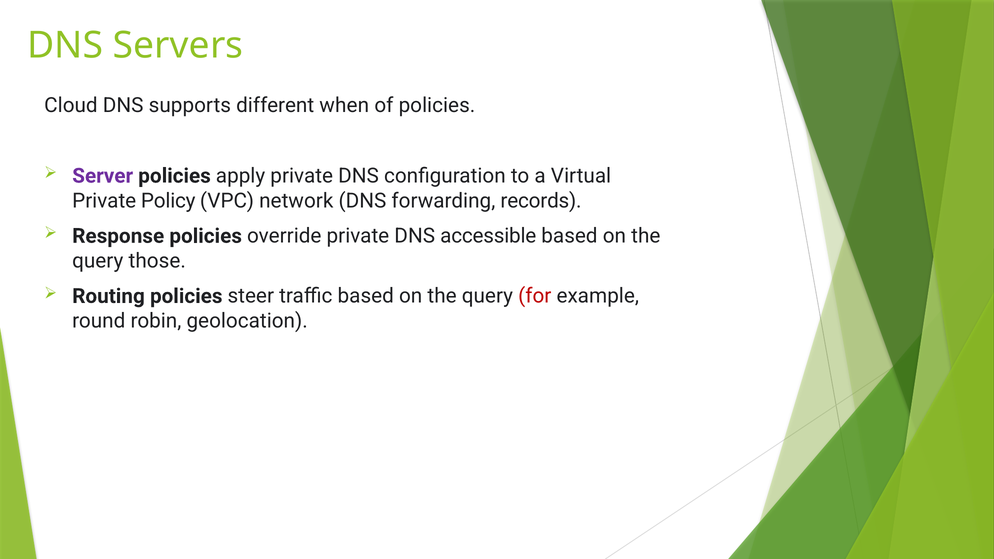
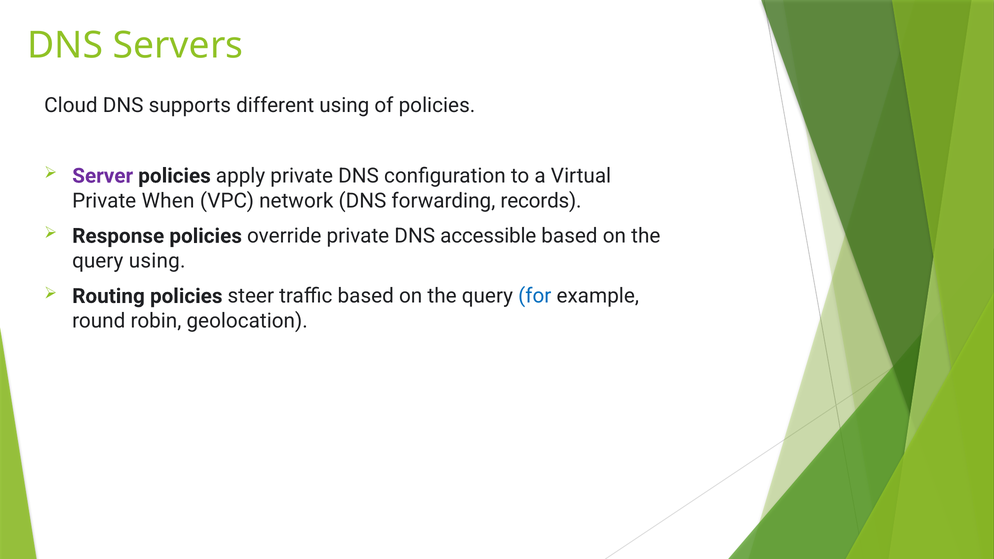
different when: when -> using
Policy: Policy -> When
query those: those -> using
for colour: red -> blue
